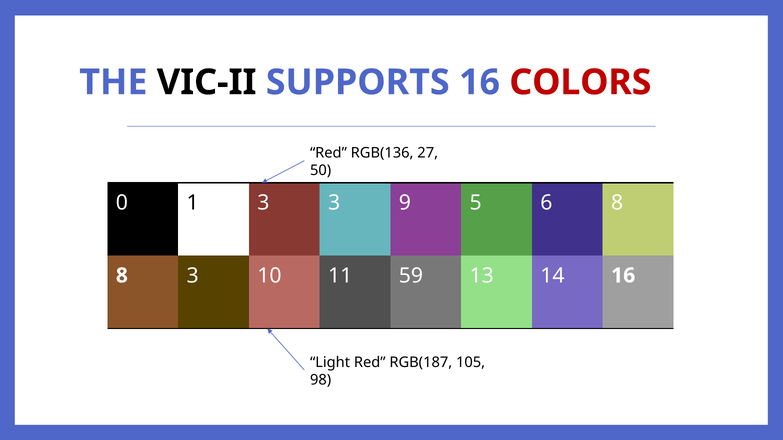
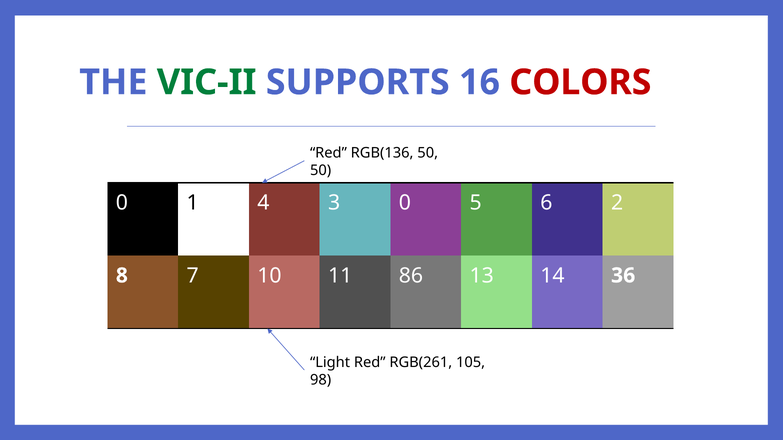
VIC-II colour: black -> green
RGB(136 27: 27 -> 50
1 3: 3 -> 4
3 9: 9 -> 0
6 8: 8 -> 2
8 3: 3 -> 7
59: 59 -> 86
14 16: 16 -> 36
RGB(187: RGB(187 -> RGB(261
